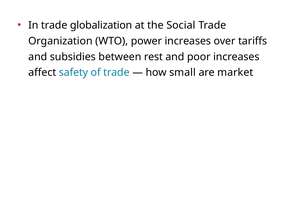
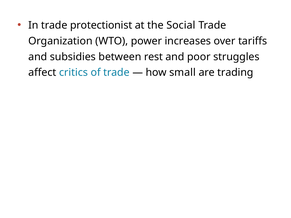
globalization: globalization -> protectionist
poor increases: increases -> struggles
safety: safety -> critics
market: market -> trading
